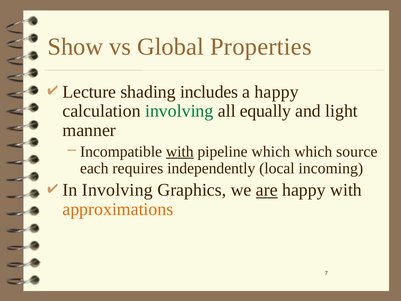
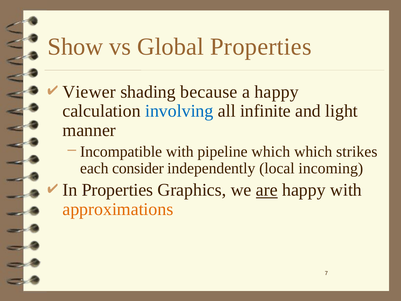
Lecture: Lecture -> Viewer
includes: includes -> because
involving at (179, 111) colour: green -> blue
equally: equally -> infinite
with at (180, 151) underline: present -> none
source: source -> strikes
requires: requires -> consider
In Involving: Involving -> Properties
